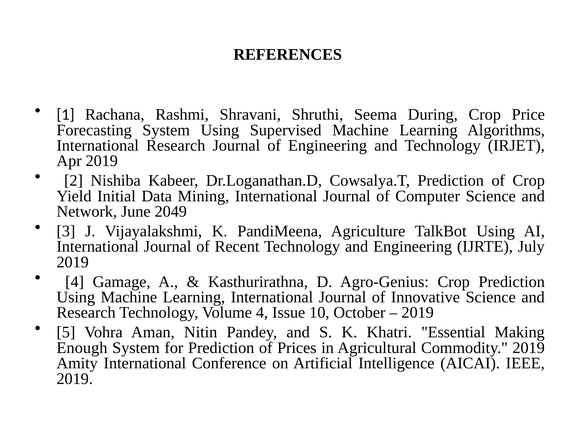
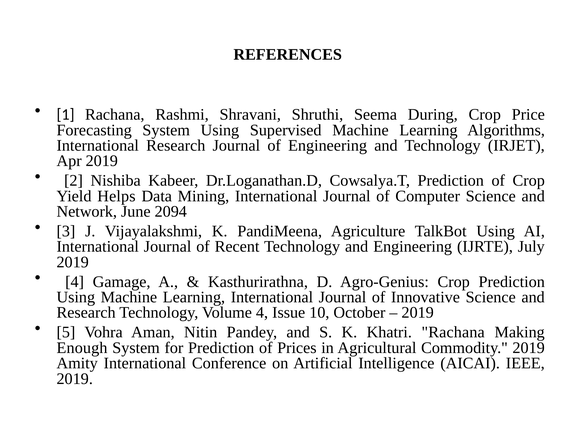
Initial: Initial -> Helps
2049: 2049 -> 2094
Khatri Essential: Essential -> Rachana
